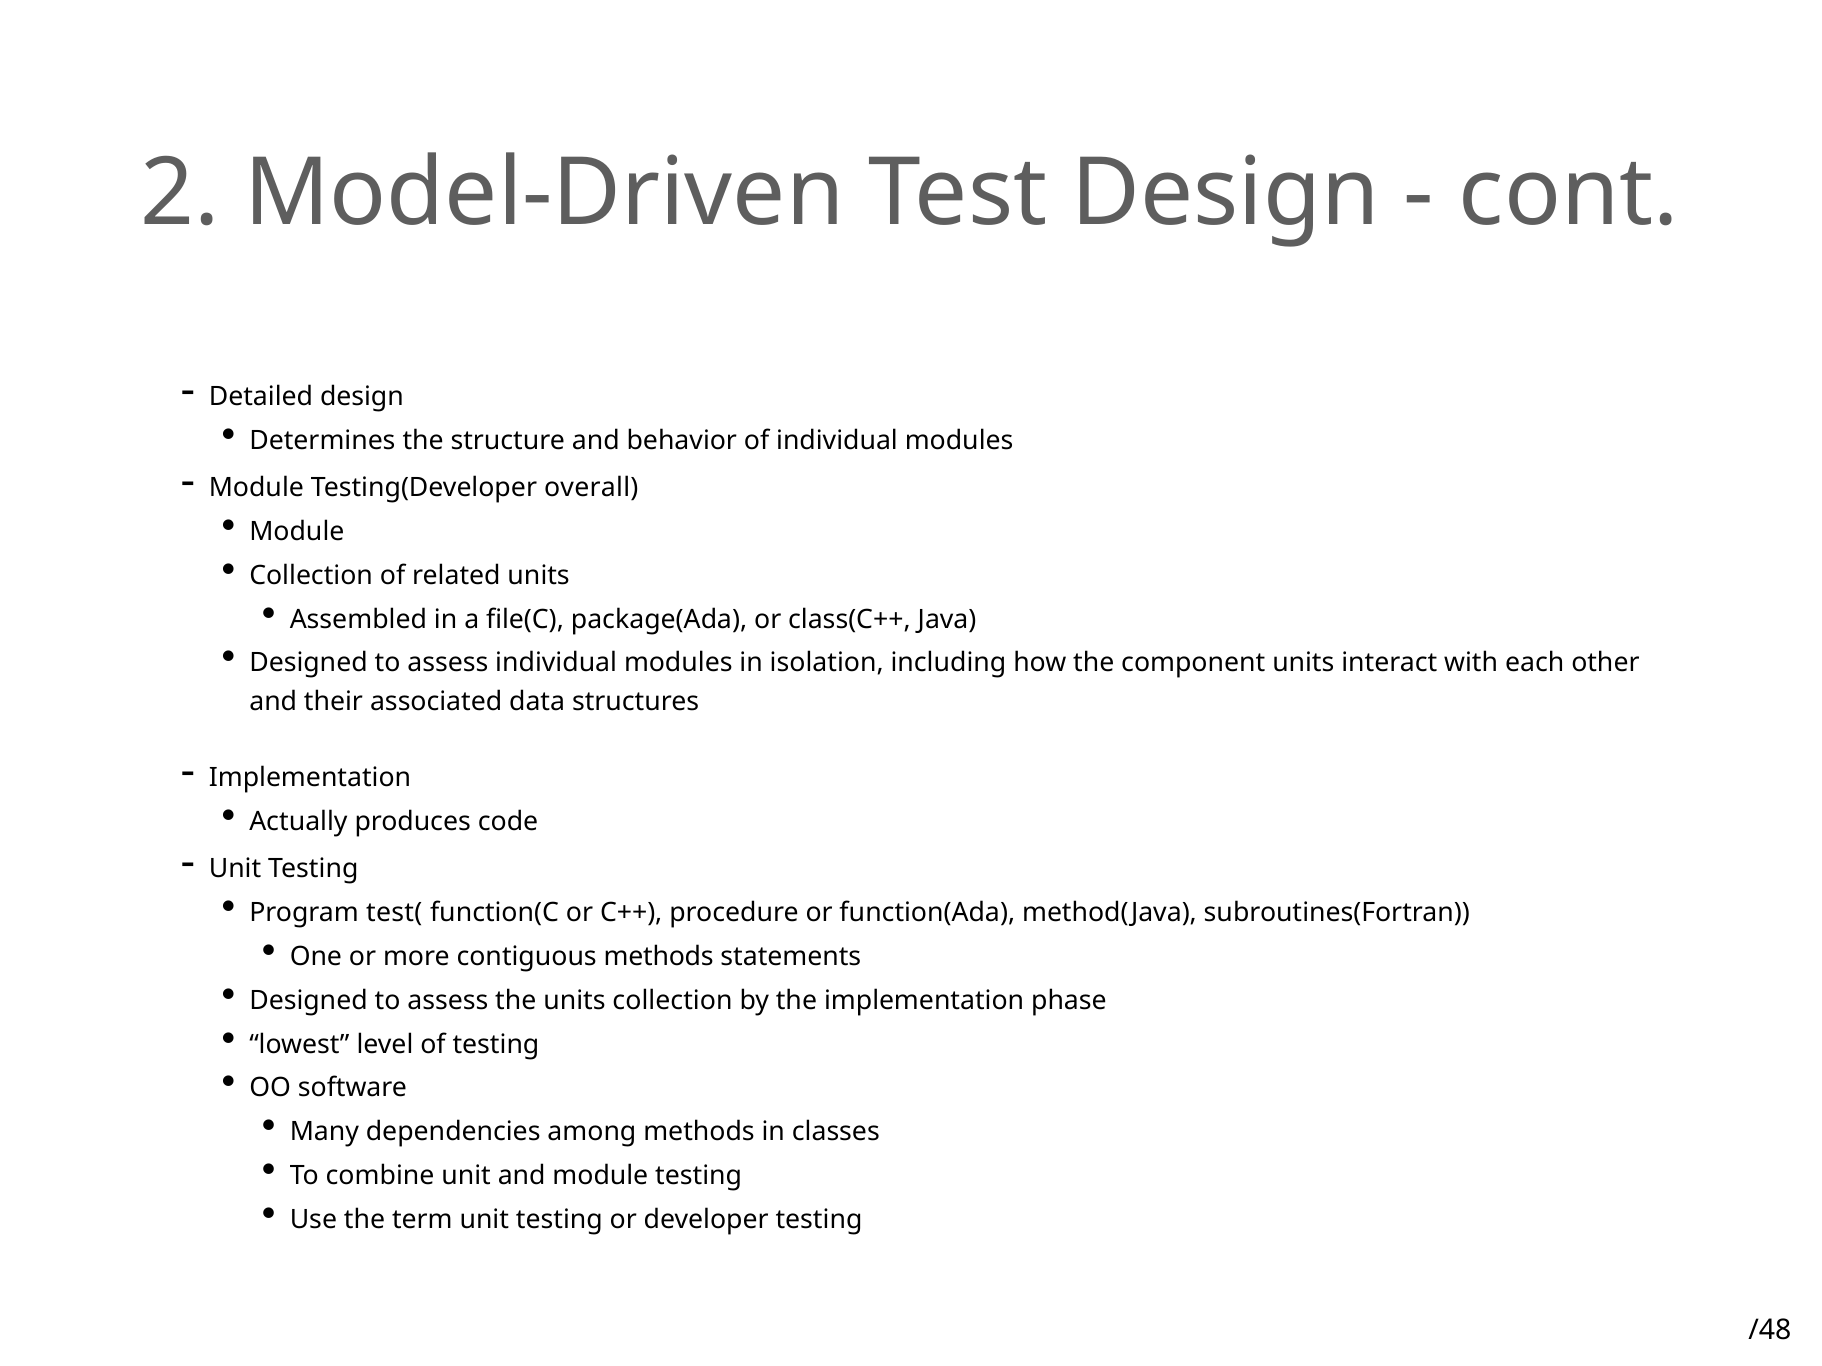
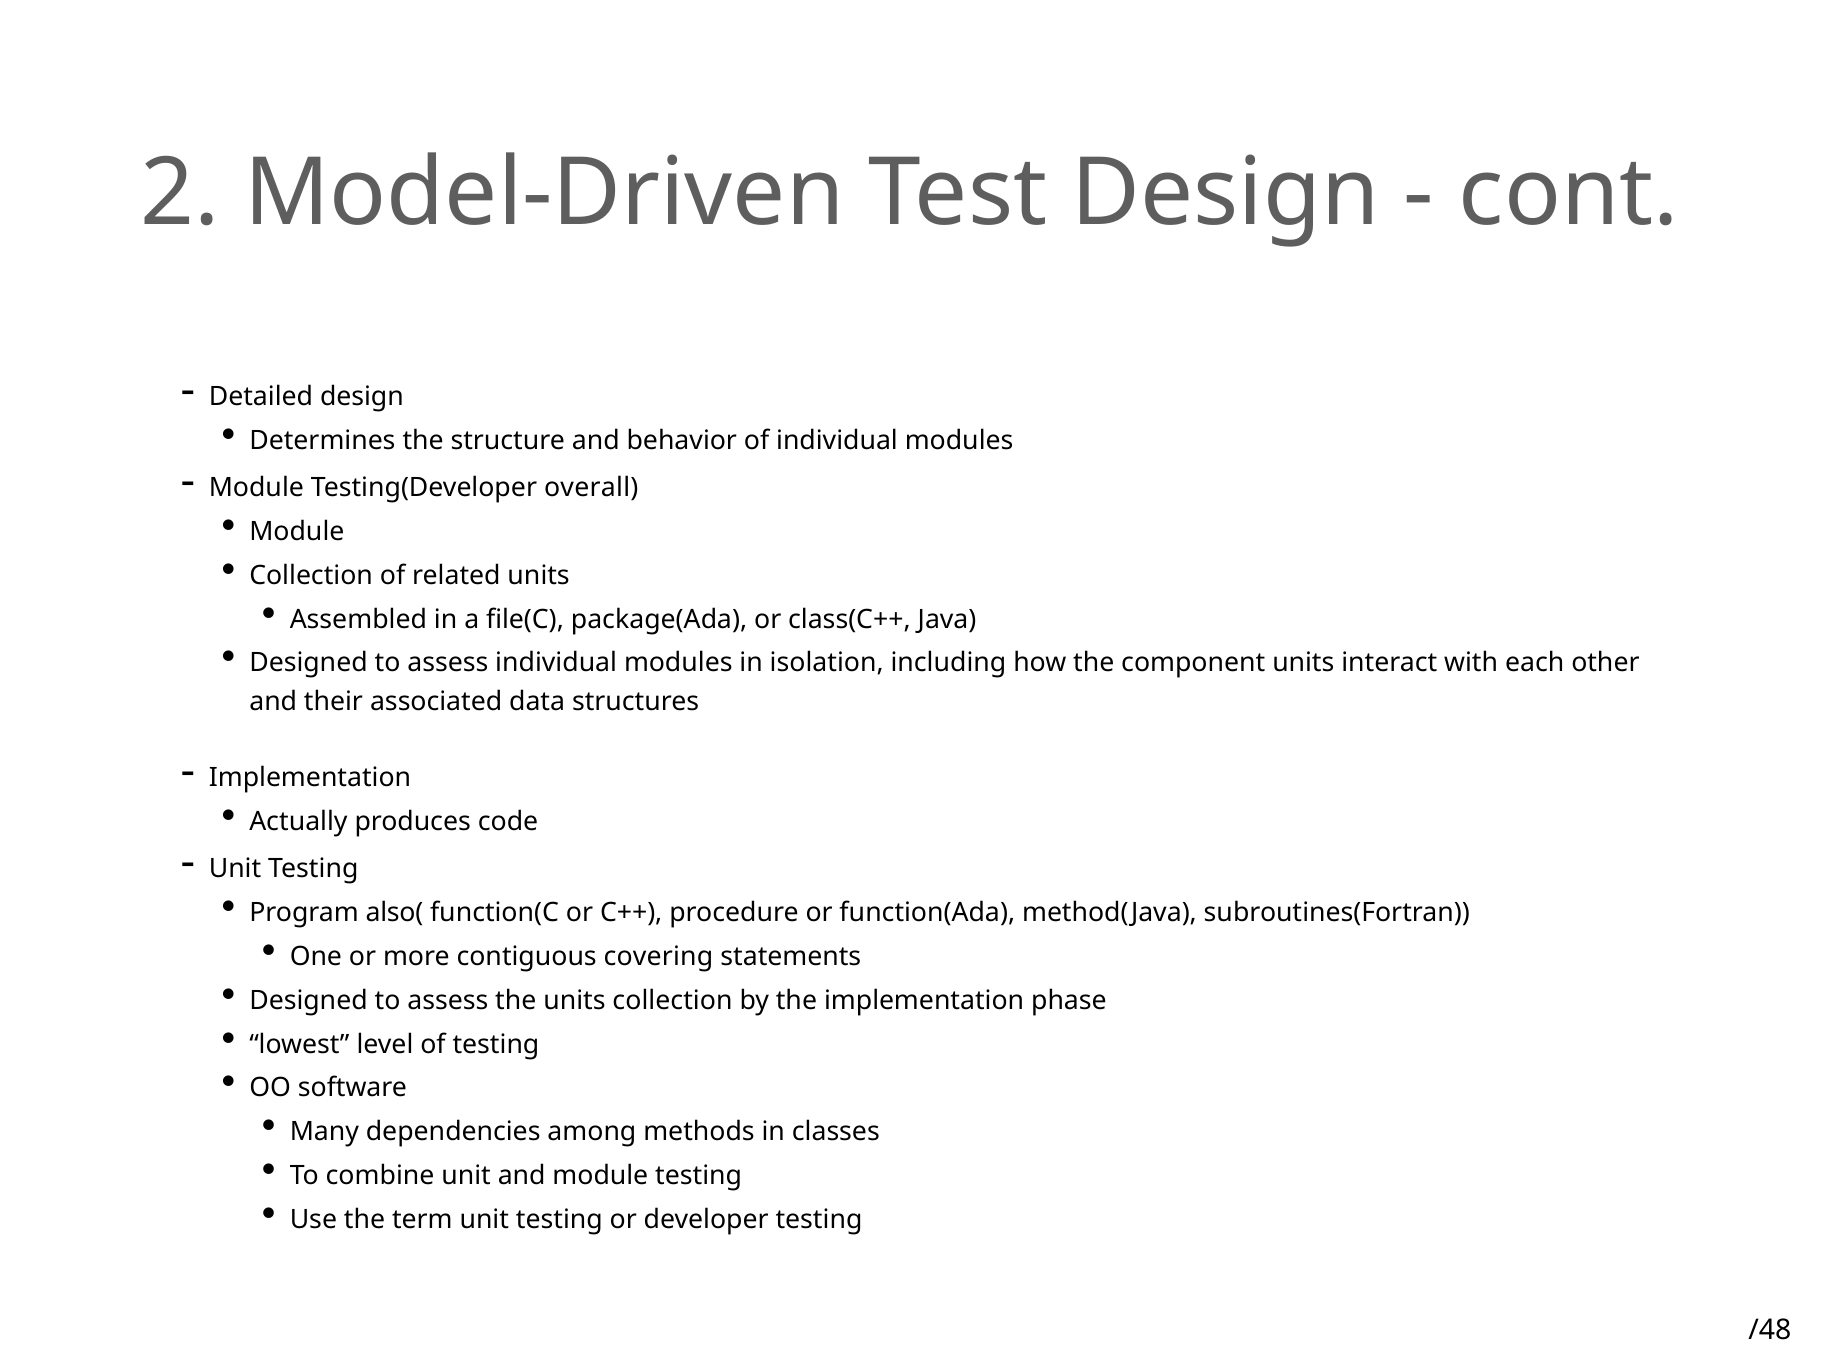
test(: test( -> also(
contiguous methods: methods -> covering
